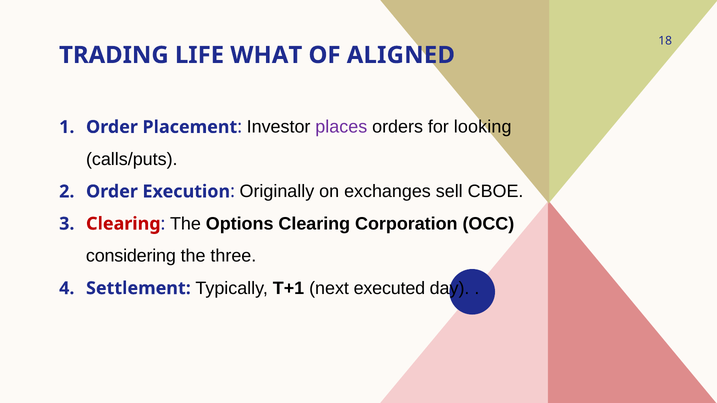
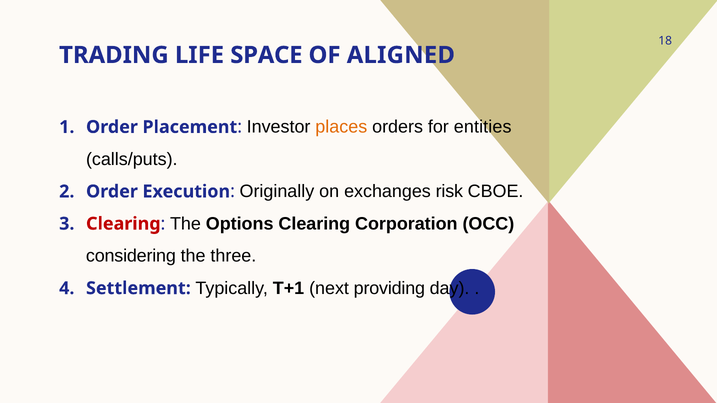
WHAT: WHAT -> SPACE
places colour: purple -> orange
looking: looking -> entities
sell: sell -> risk
executed: executed -> providing
